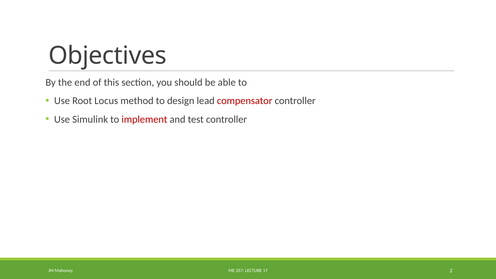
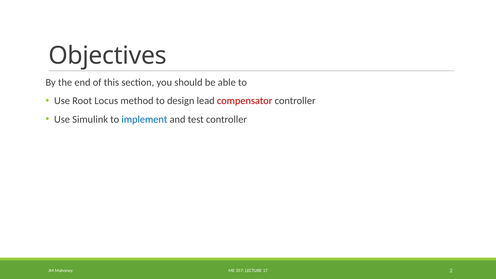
implement colour: red -> blue
